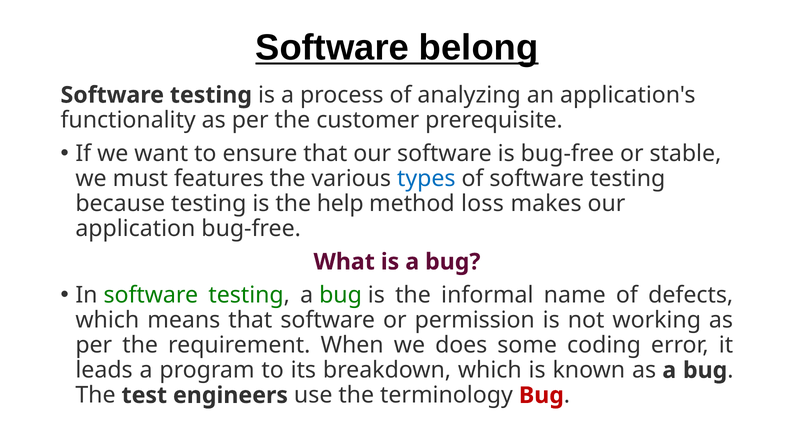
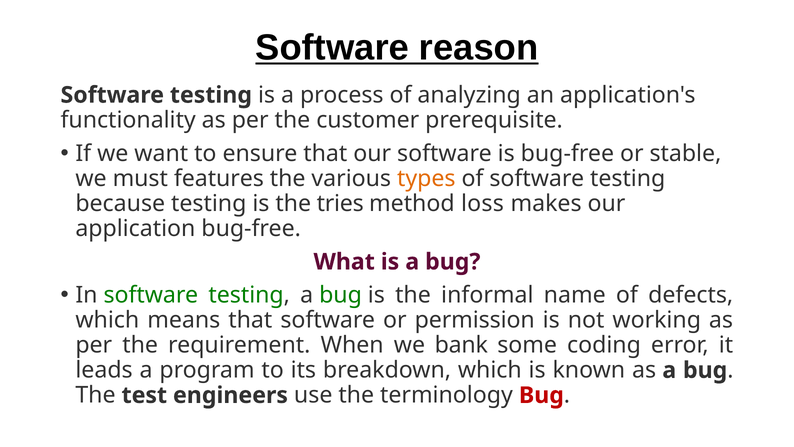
belong: belong -> reason
types colour: blue -> orange
help: help -> tries
does: does -> bank
